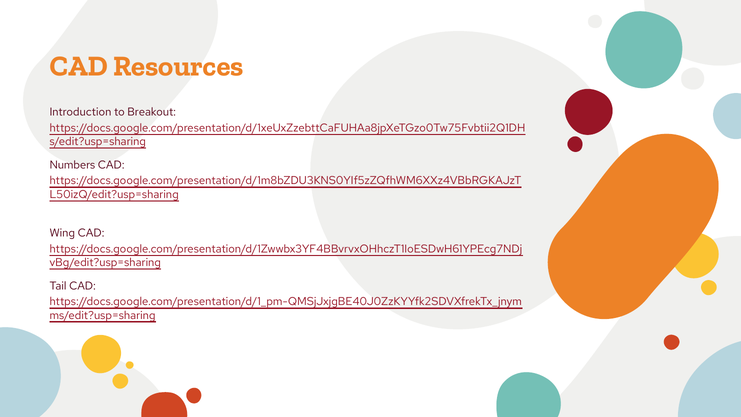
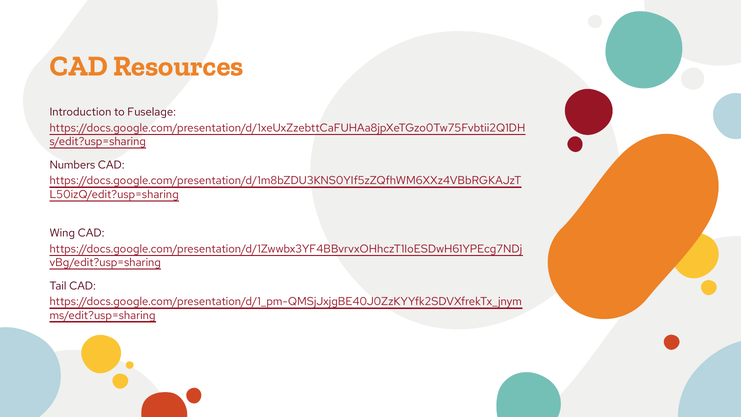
Breakout: Breakout -> Fuselage
